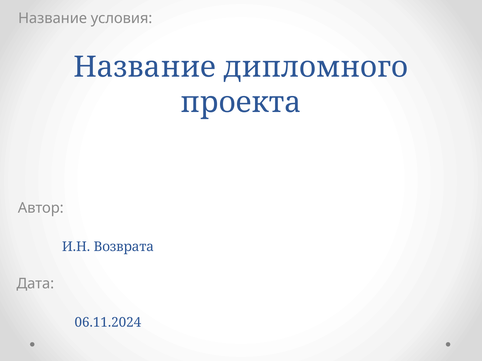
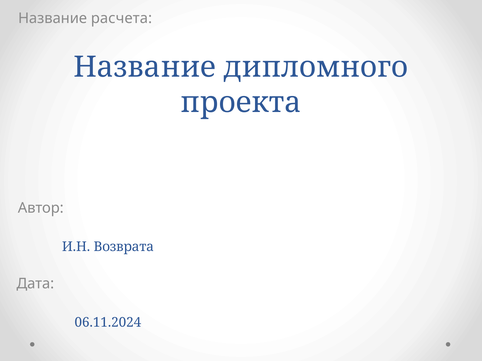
условия: условия -> расчета
